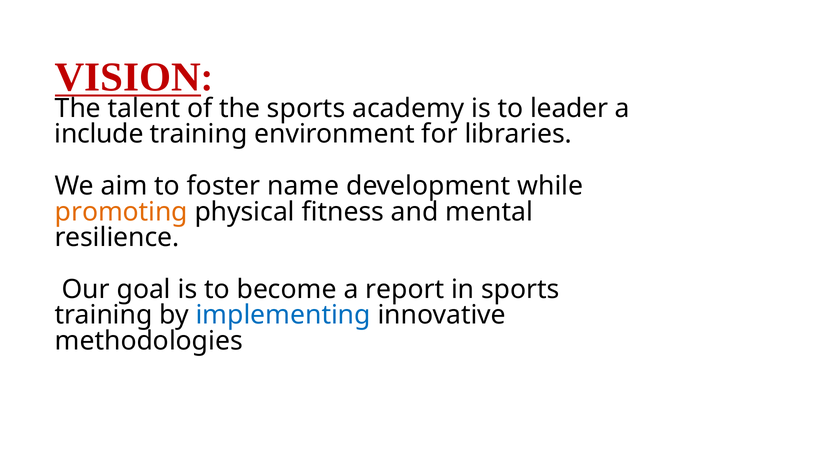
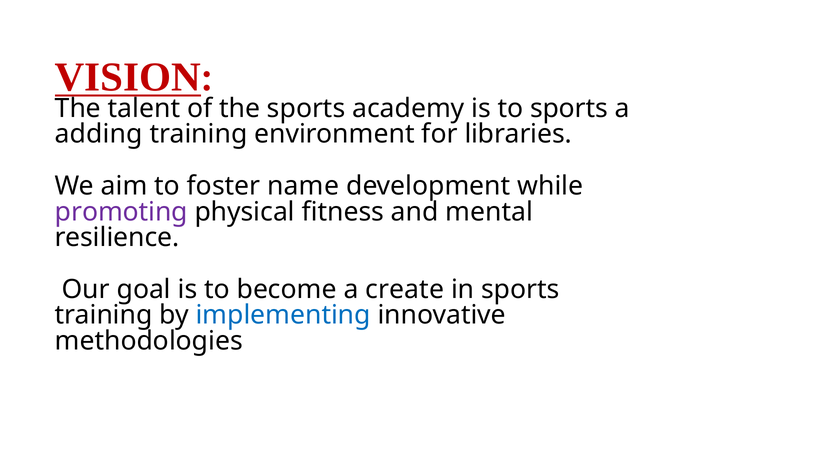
to leader: leader -> sports
include: include -> adding
promoting colour: orange -> purple
report: report -> create
